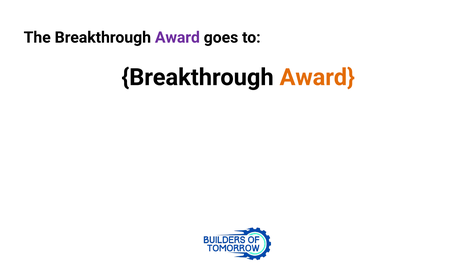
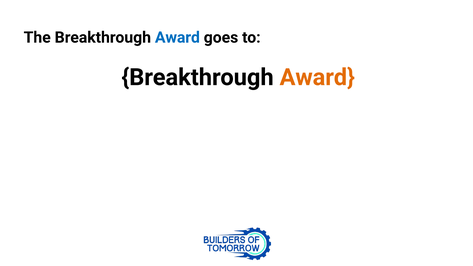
Award at (177, 37) colour: purple -> blue
